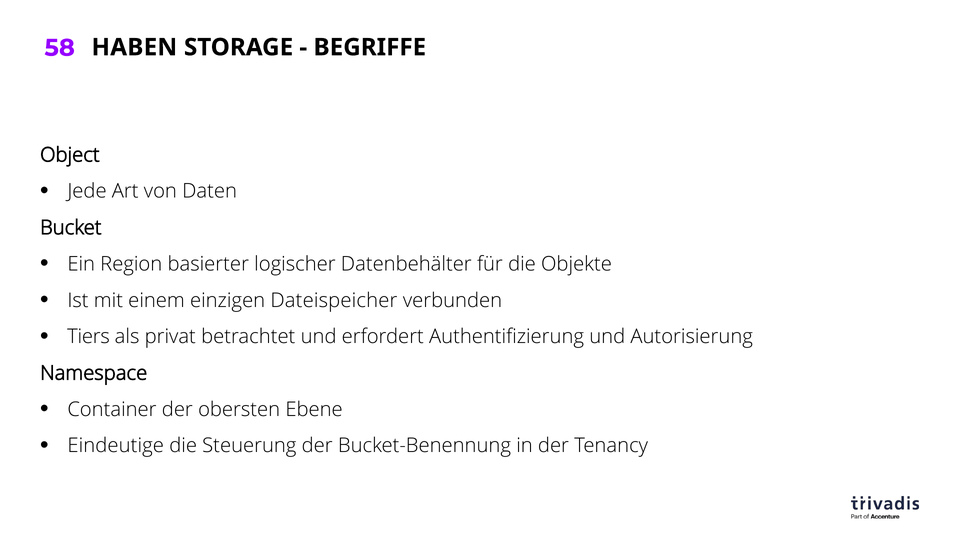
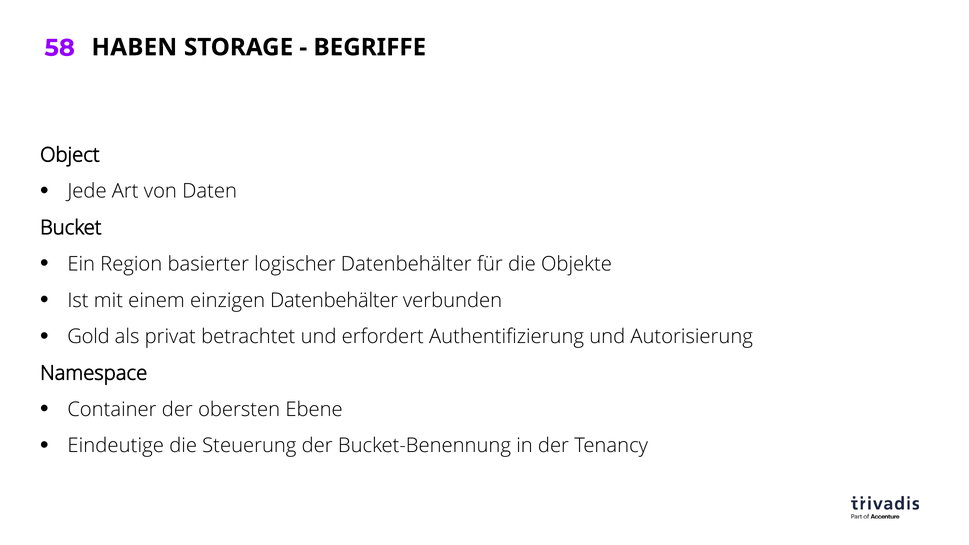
einzigen Dateispeicher: Dateispeicher -> Datenbehälter
Tiers: Tiers -> Gold
